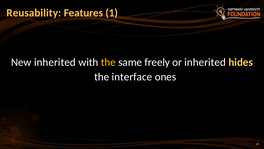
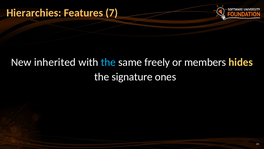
Reusability: Reusability -> Hierarchies
1: 1 -> 7
the at (108, 62) colour: yellow -> light blue
or inherited: inherited -> members
interface: interface -> signature
